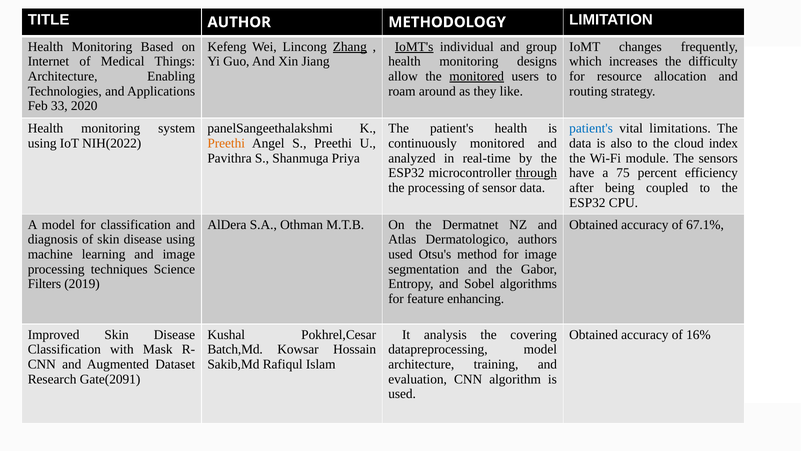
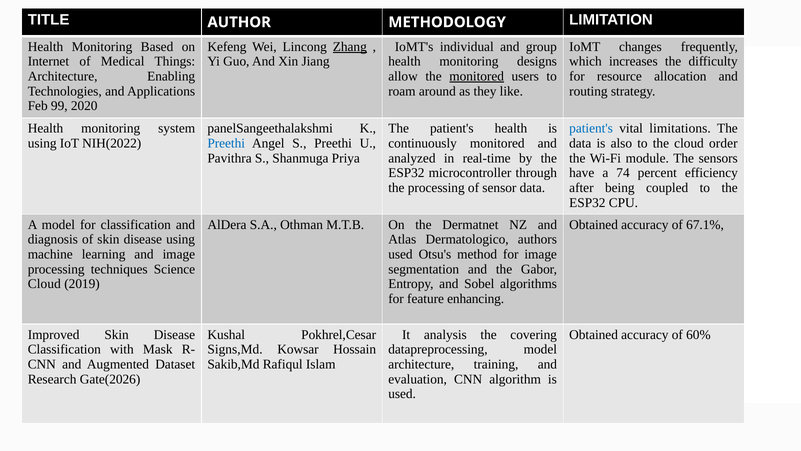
IoMT's underline: present -> none
33: 33 -> 99
Preethi at (226, 143) colour: orange -> blue
index: index -> order
through underline: present -> none
75: 75 -> 74
Filters at (44, 284): Filters -> Cloud
16%: 16% -> 60%
Batch,Md: Batch,Md -> Signs,Md
Gate(2091: Gate(2091 -> Gate(2026
